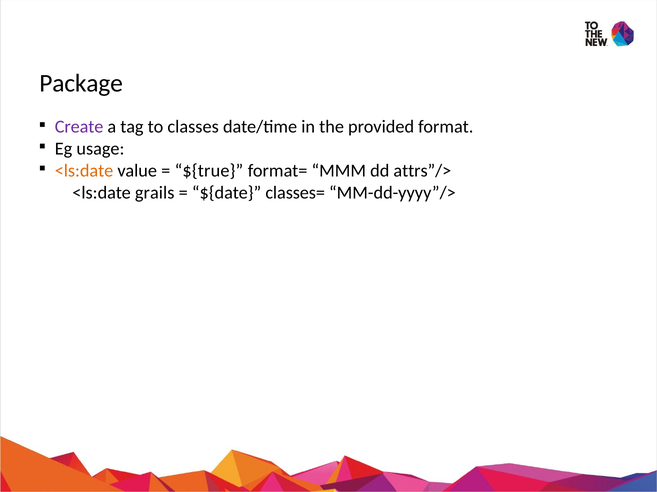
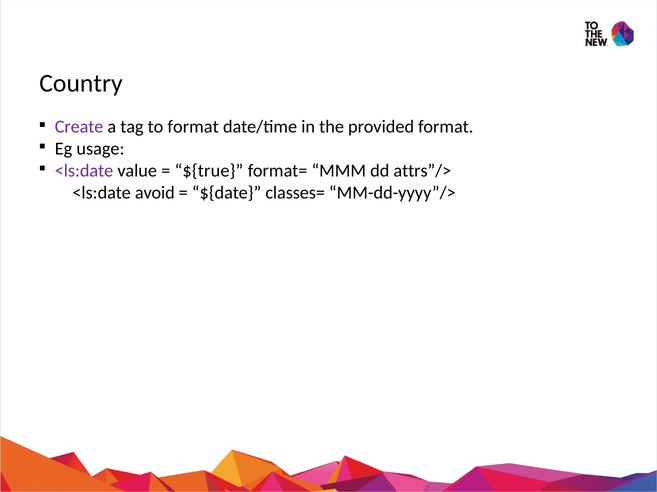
Package: Package -> Country
to classes: classes -> format
<ls:date at (84, 171) colour: orange -> purple
grails: grails -> avoid
